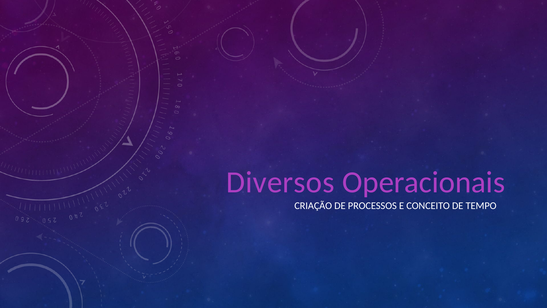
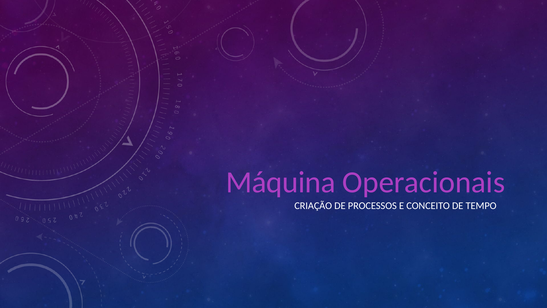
Diversos: Diversos -> Máquina
